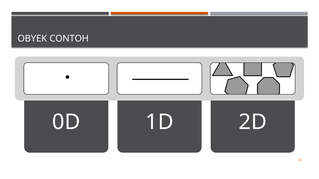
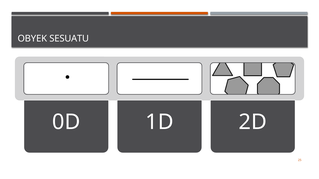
CONTOH: CONTOH -> SESUATU
